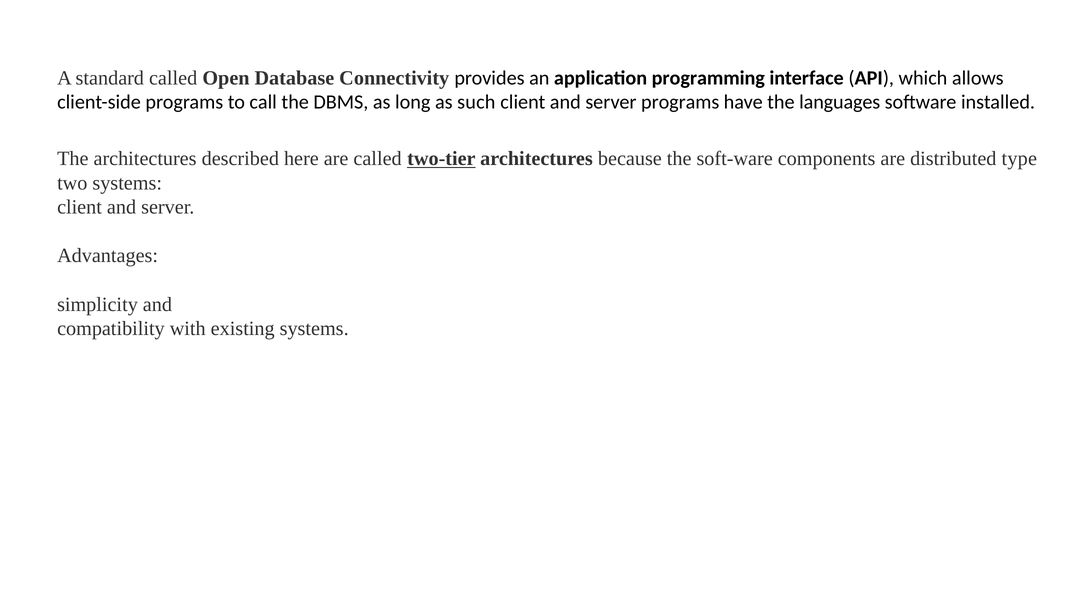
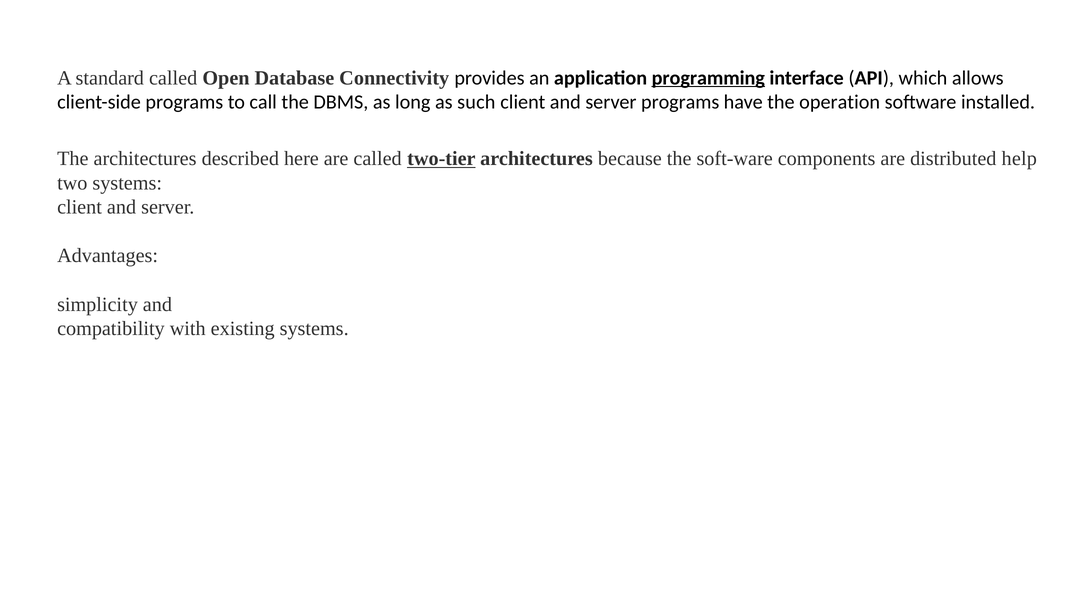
programming underline: none -> present
languages: languages -> operation
type: type -> help
